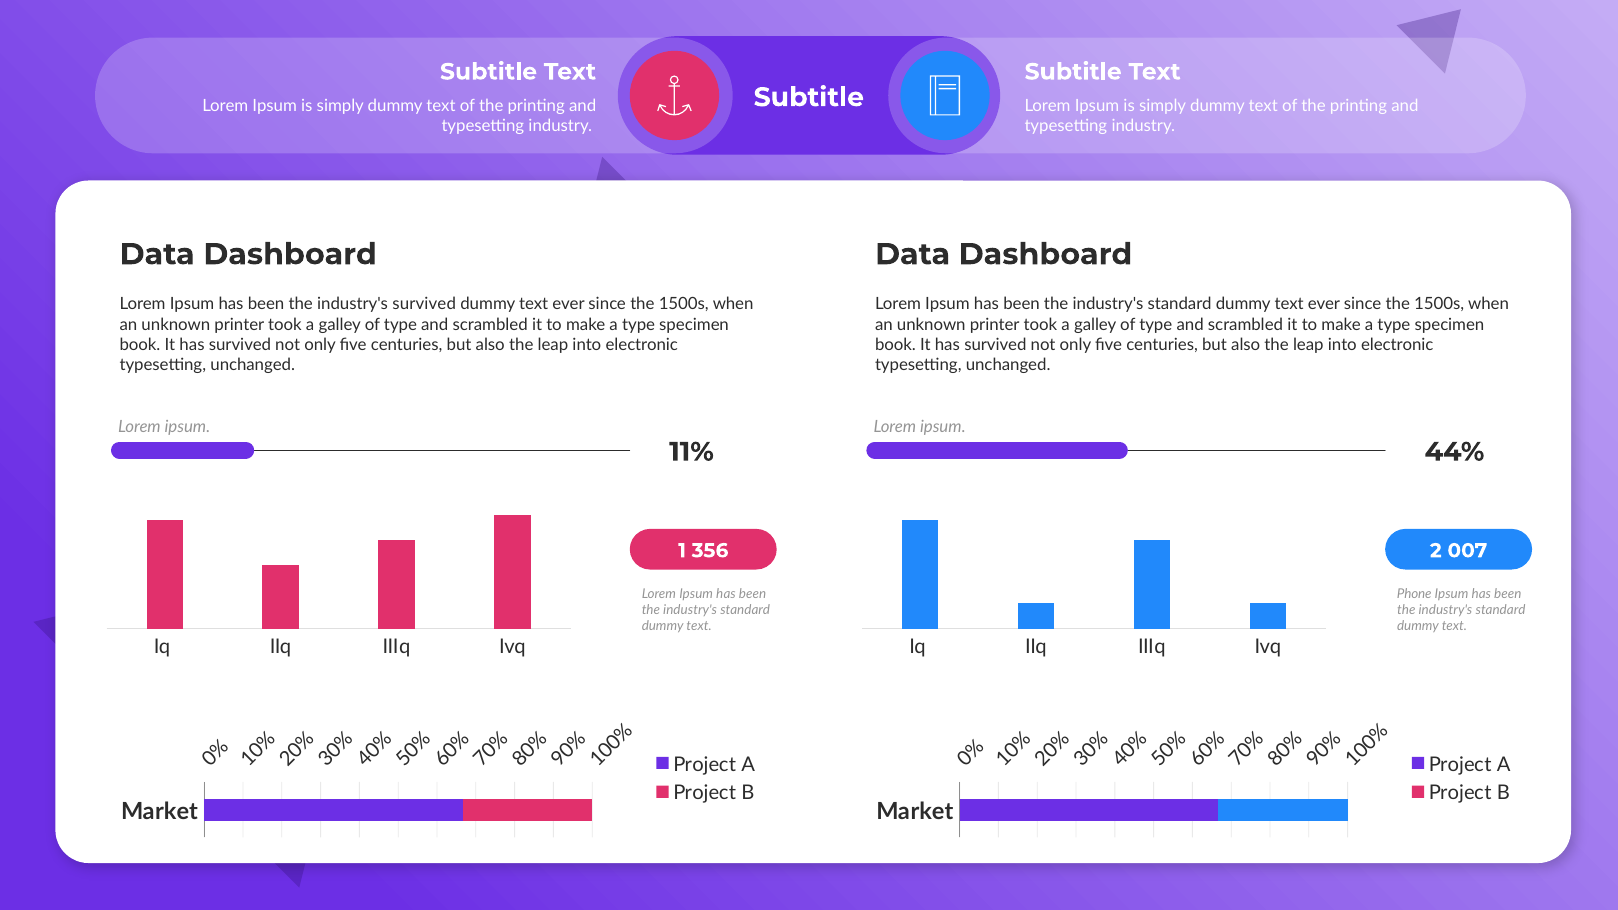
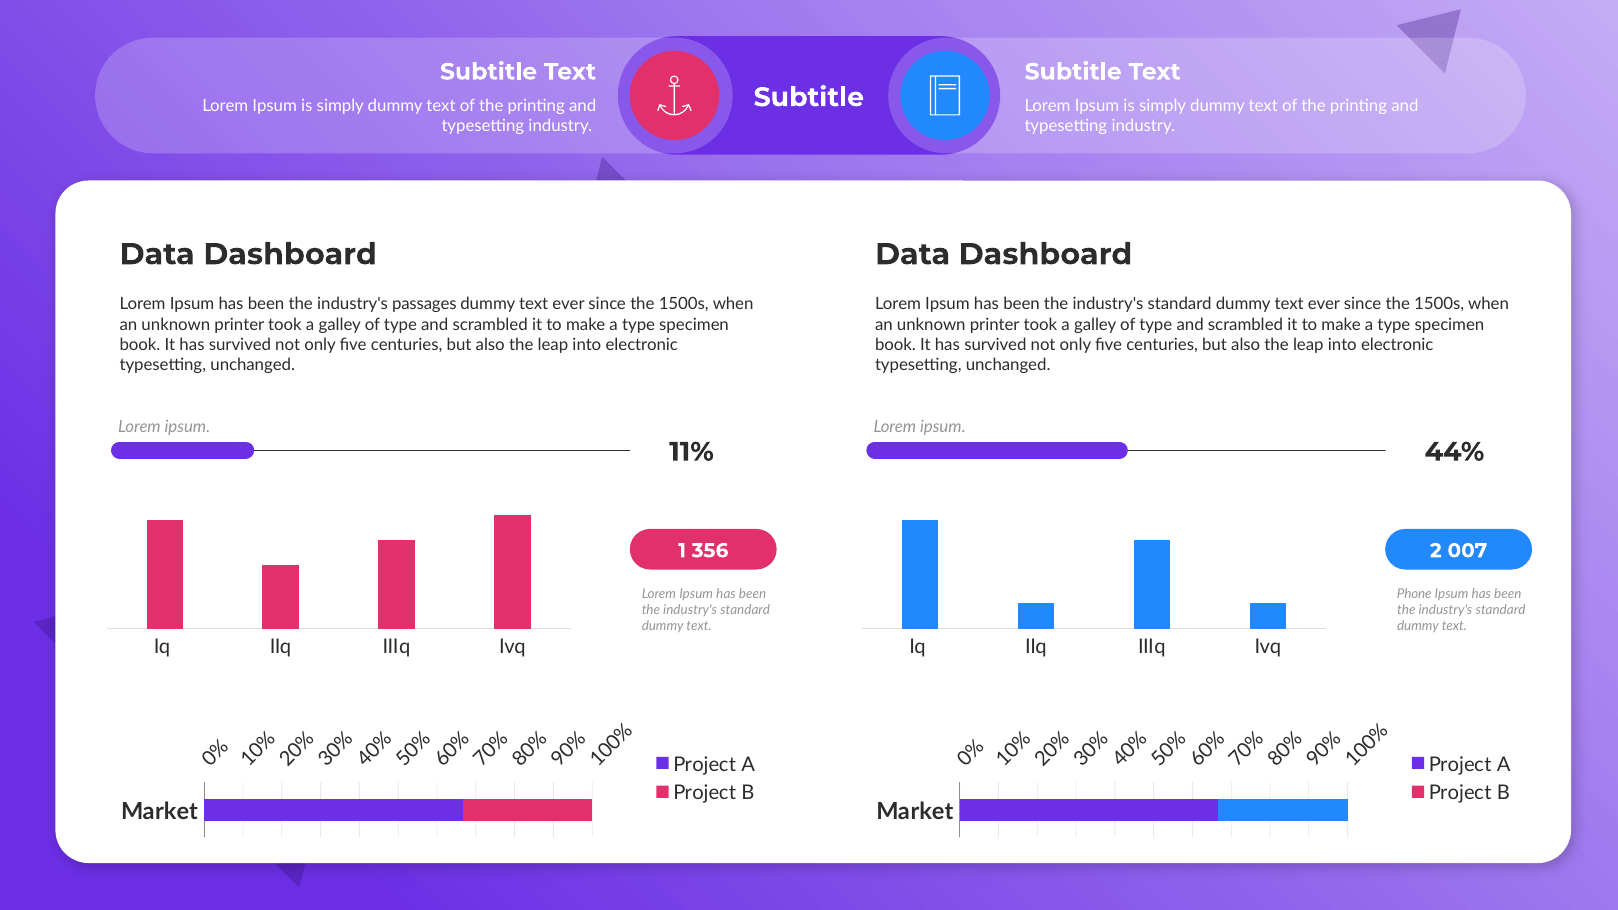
industry's survived: survived -> passages
